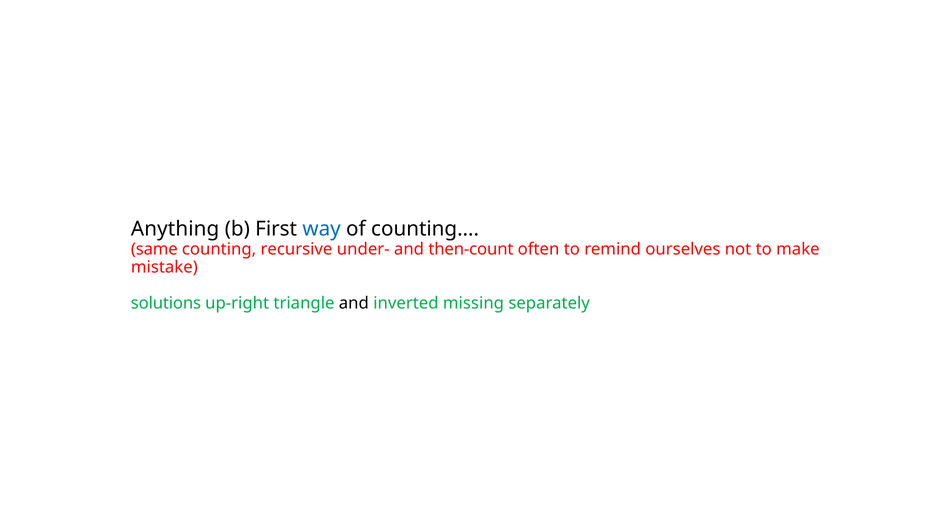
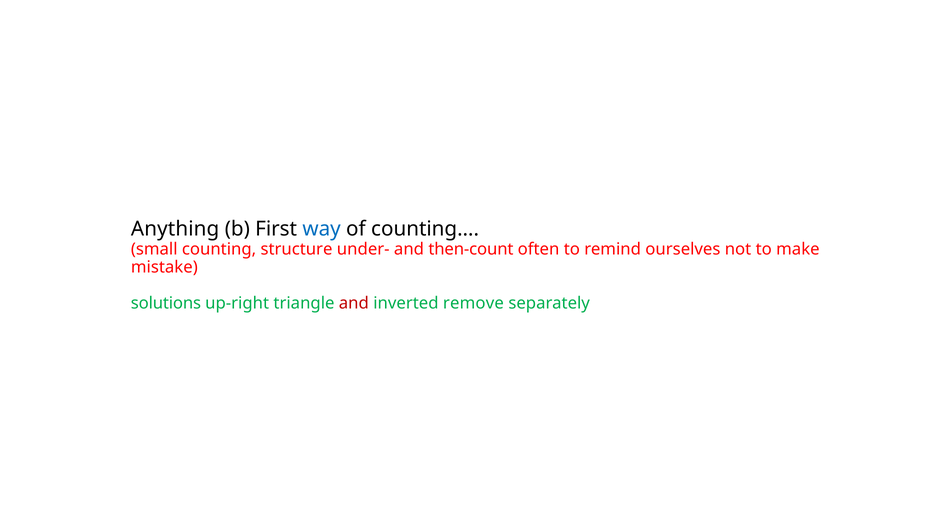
same: same -> small
recursive: recursive -> structure
and at (354, 303) colour: black -> red
missing: missing -> remove
